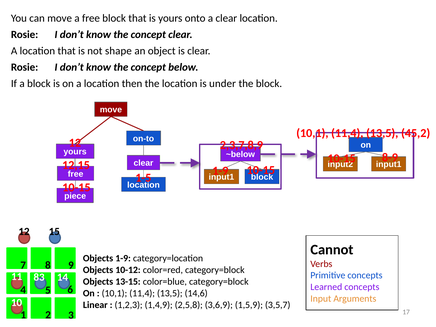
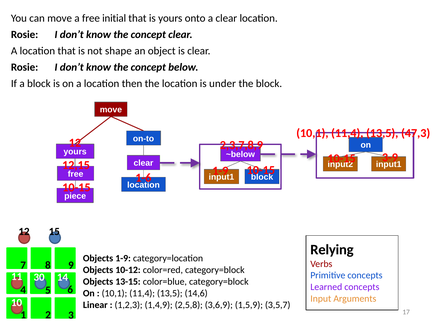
free block: block -> initial
45,2: 45,2 -> 47,3
8-9: 8-9 -> 3-9
1-5: 1-5 -> 1-6
Cannot: Cannot -> Relying
83: 83 -> 30
